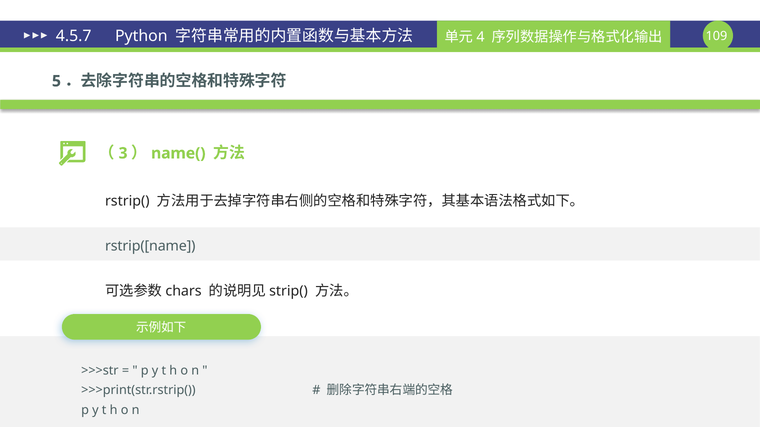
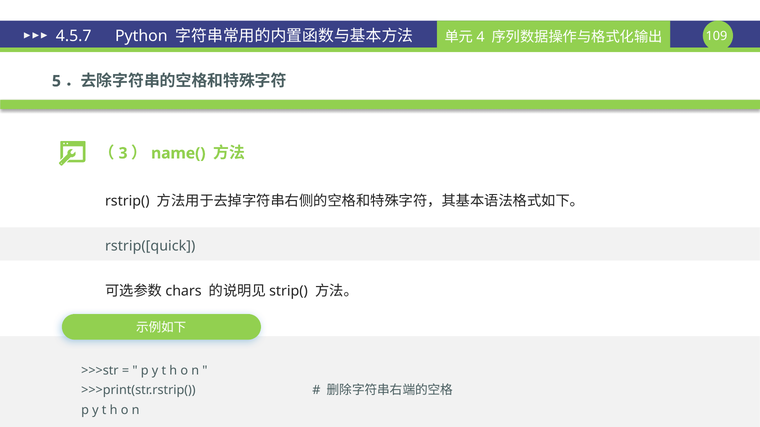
rstrip([name: rstrip([name -> rstrip([quick
